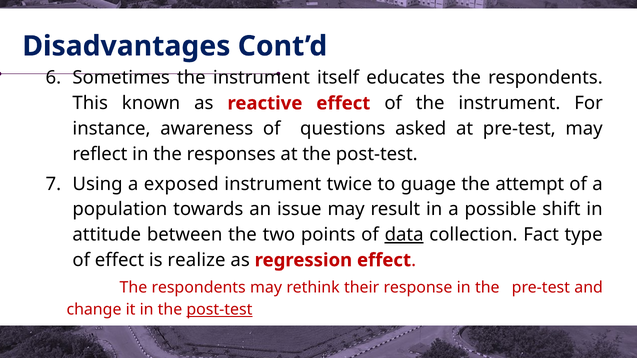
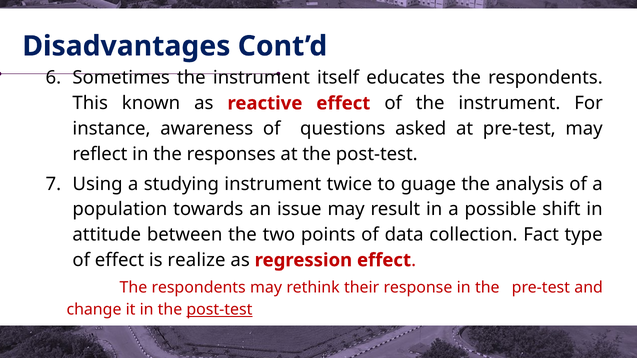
exposed: exposed -> studying
attempt: attempt -> analysis
data underline: present -> none
